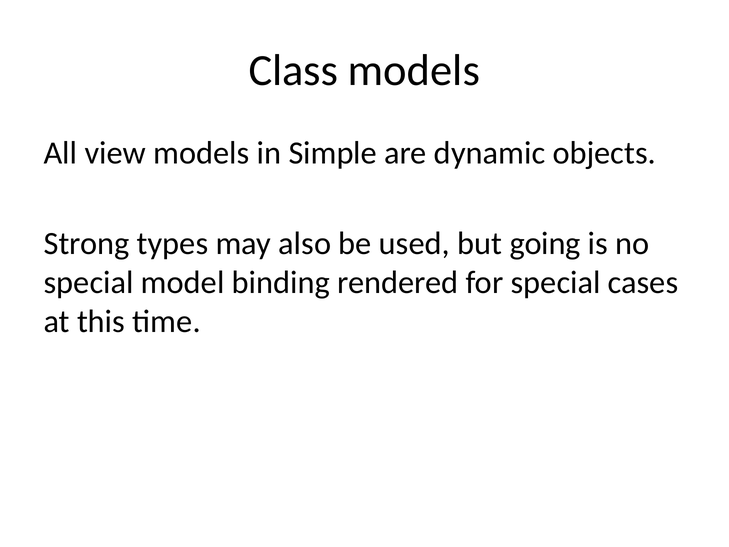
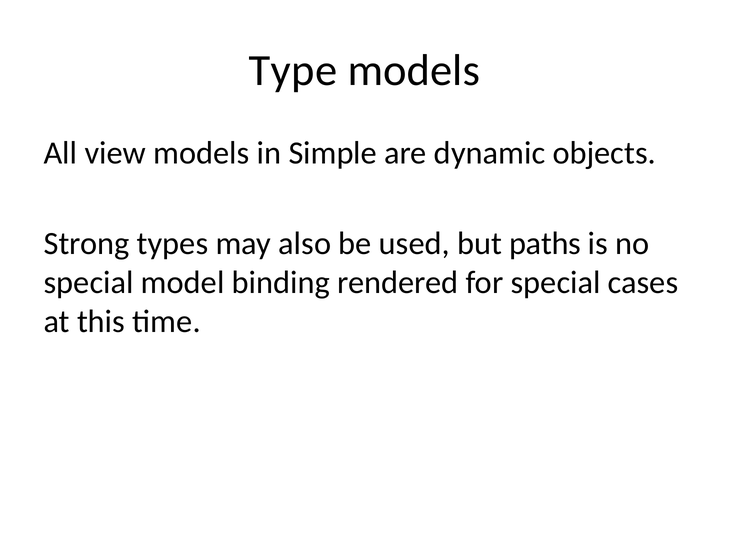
Class: Class -> Type
going: going -> paths
